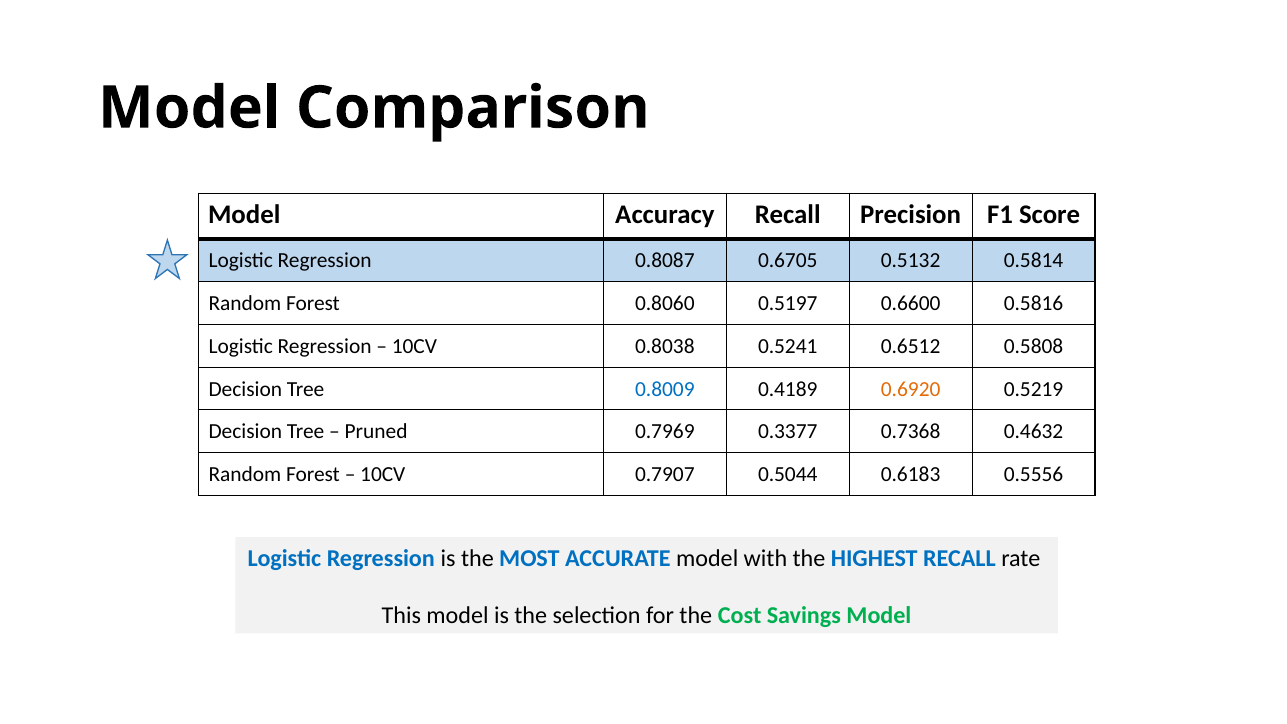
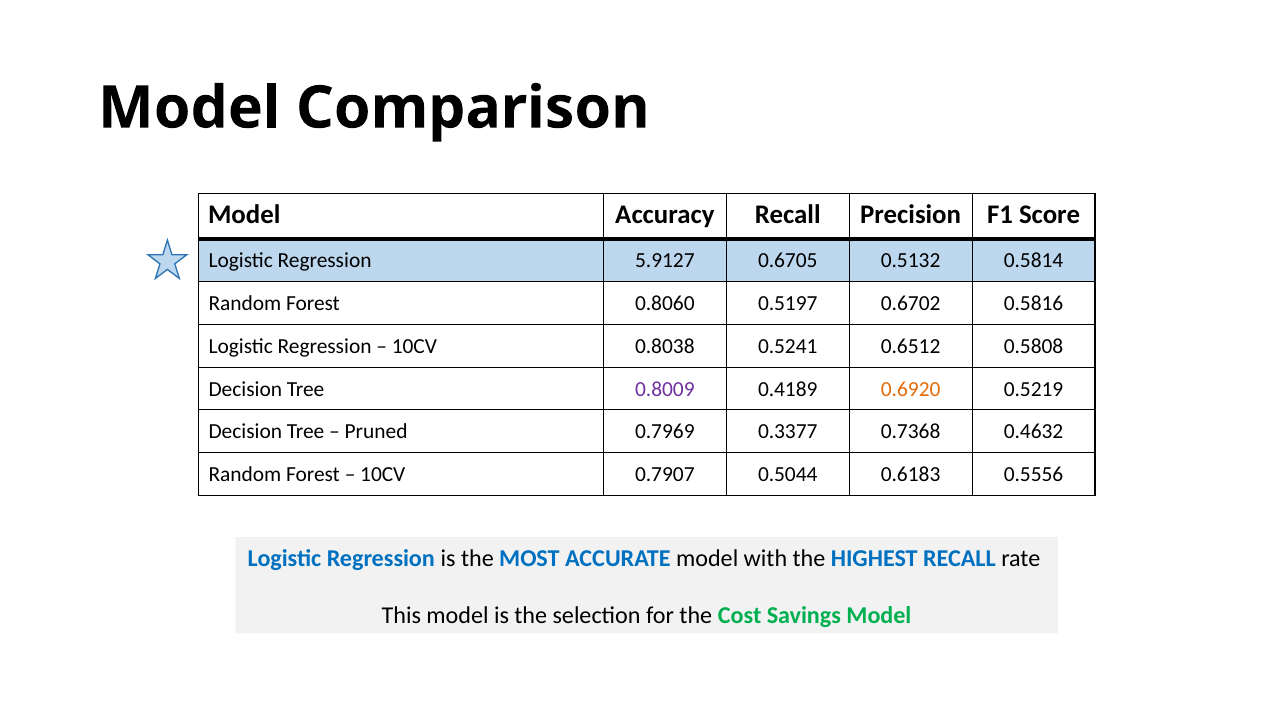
0.8087: 0.8087 -> 5.9127
0.6600: 0.6600 -> 0.6702
0.8009 colour: blue -> purple
